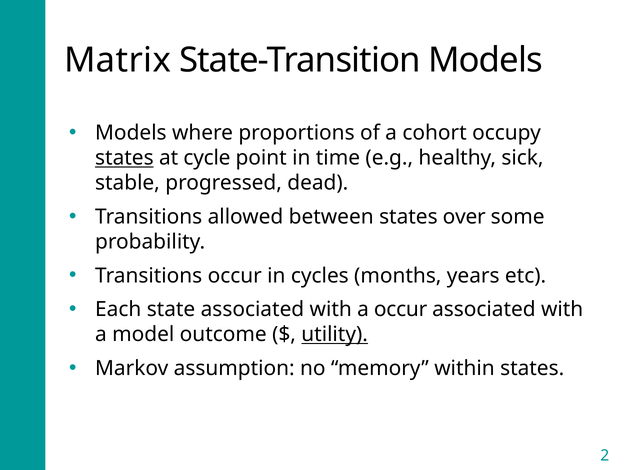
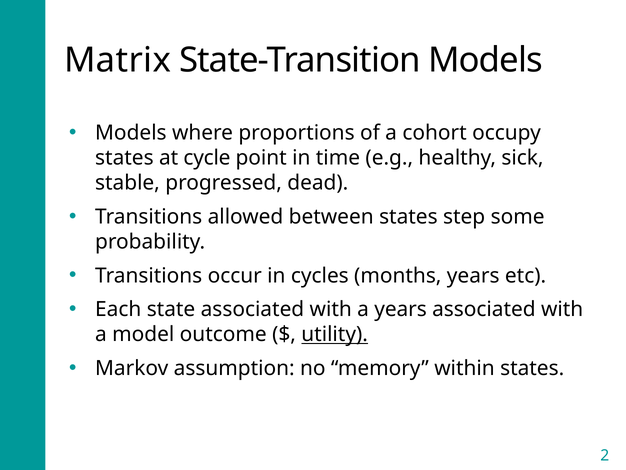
states at (124, 158) underline: present -> none
over: over -> step
a occur: occur -> years
